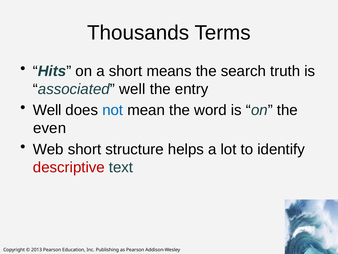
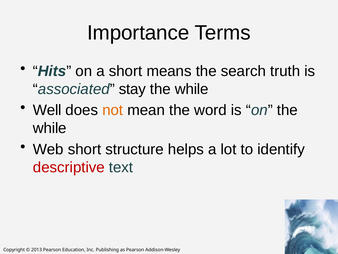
Thousands: Thousands -> Importance
associated well: well -> stay
entry at (192, 89): entry -> while
not colour: blue -> orange
even at (50, 128): even -> while
